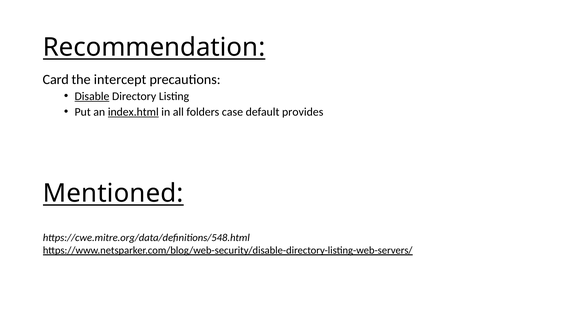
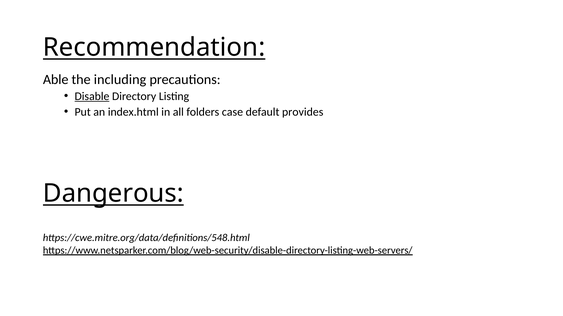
Card: Card -> Able
intercept: intercept -> including
index.html underline: present -> none
Mentioned: Mentioned -> Dangerous
